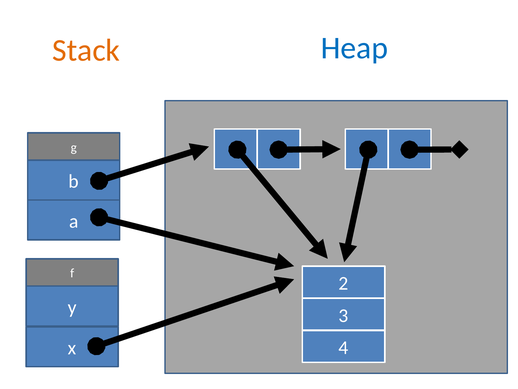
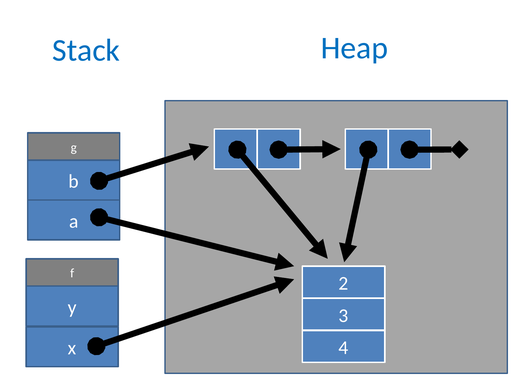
Stack colour: orange -> blue
